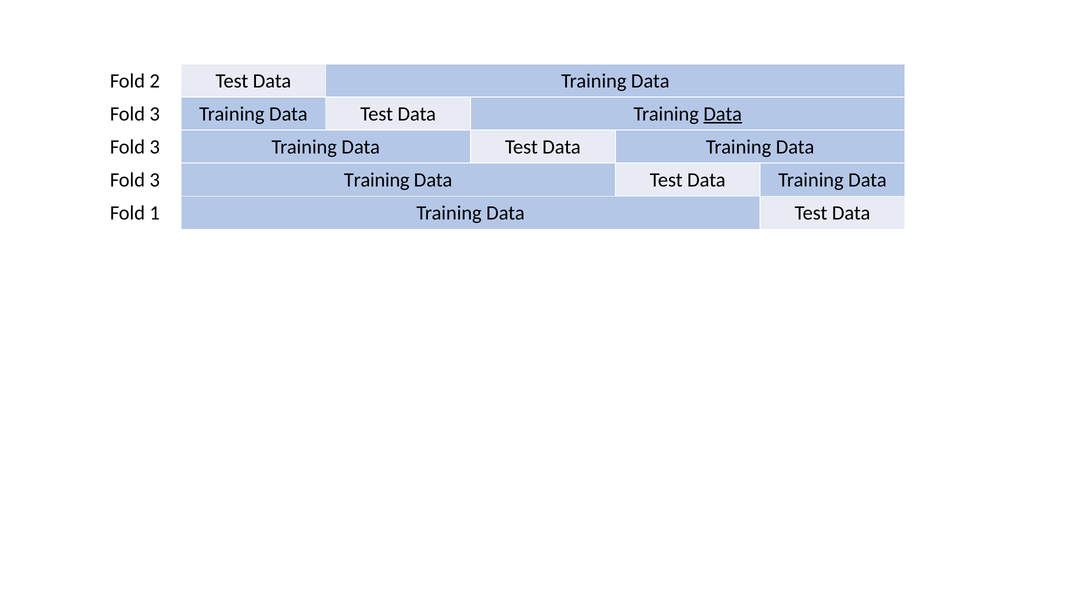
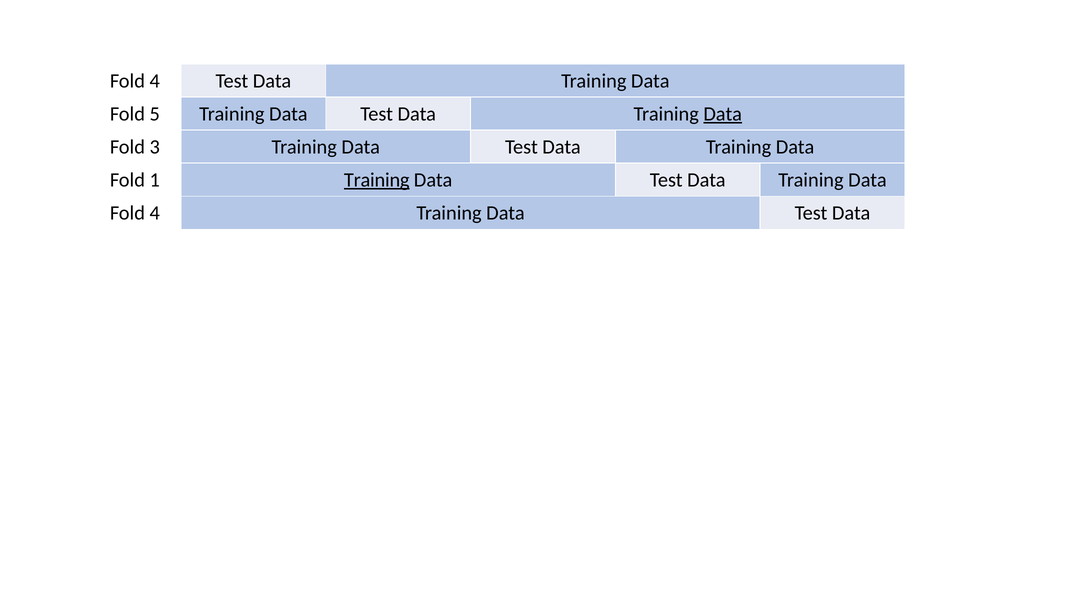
2 at (155, 81): 2 -> 4
3 at (155, 114): 3 -> 5
3 at (155, 180): 3 -> 1
Training at (377, 180) underline: none -> present
1 at (155, 213): 1 -> 4
